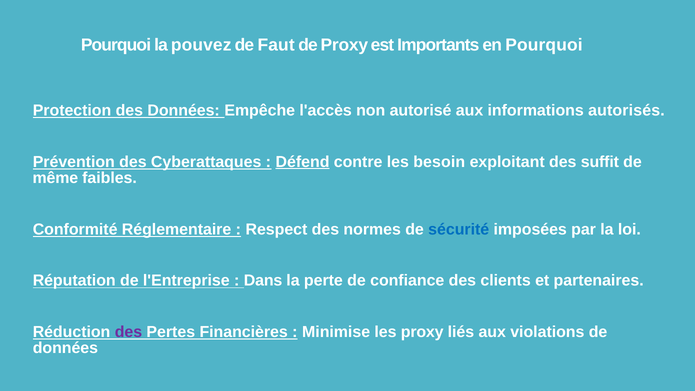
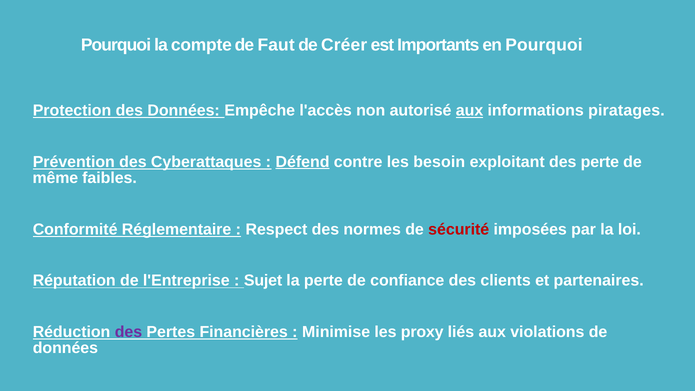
pouvez: pouvez -> compte
de Proxy: Proxy -> Créer
aux at (470, 111) underline: none -> present
autorisés: autorisés -> piratages
des suffit: suffit -> perte
sécurité colour: blue -> red
Dans: Dans -> Sujet
